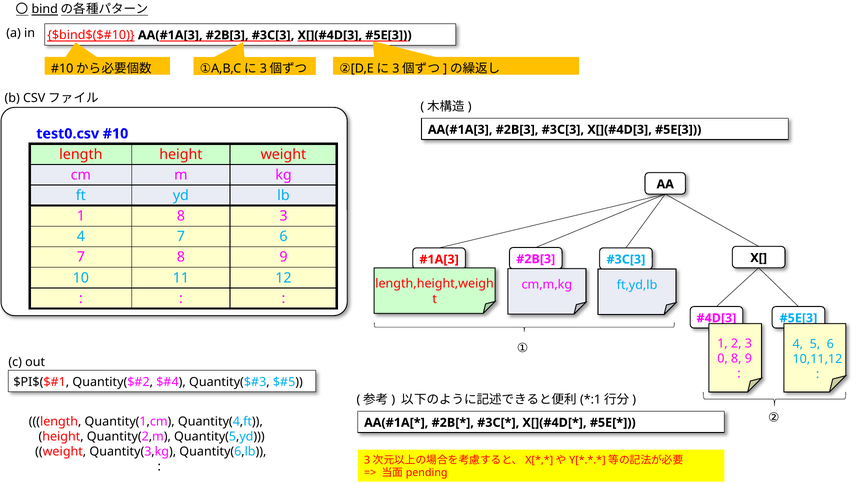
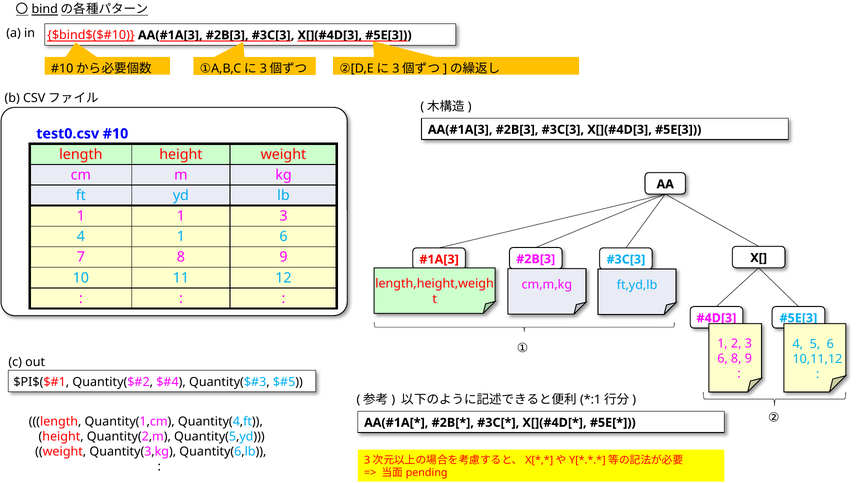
1 8: 8 -> 1
4 7: 7 -> 1
0 at (723, 359): 0 -> 6
